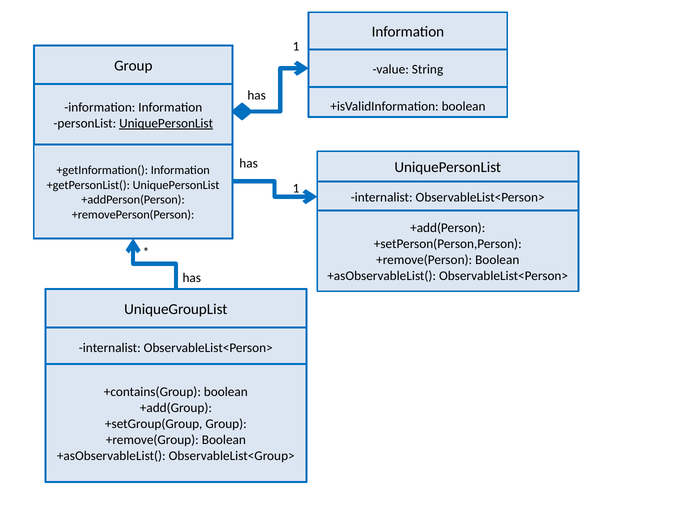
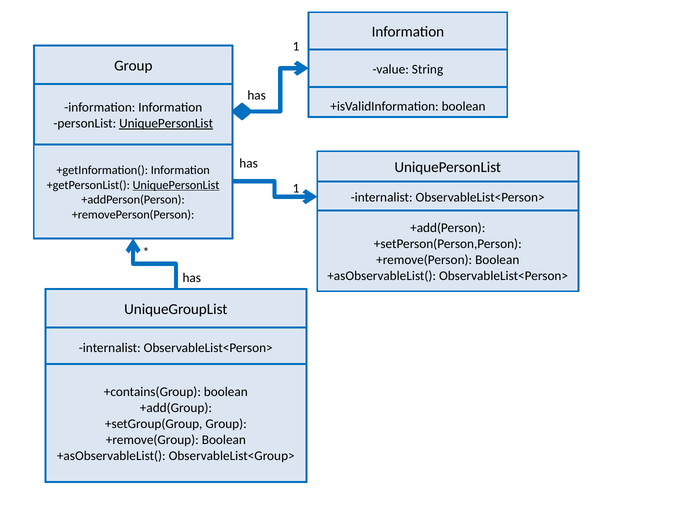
UniquePersonList at (176, 185) underline: none -> present
